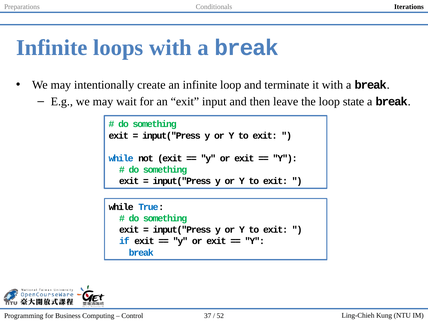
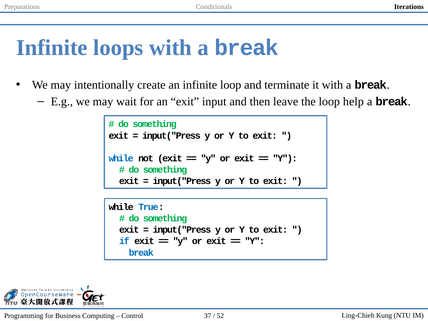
state: state -> help
